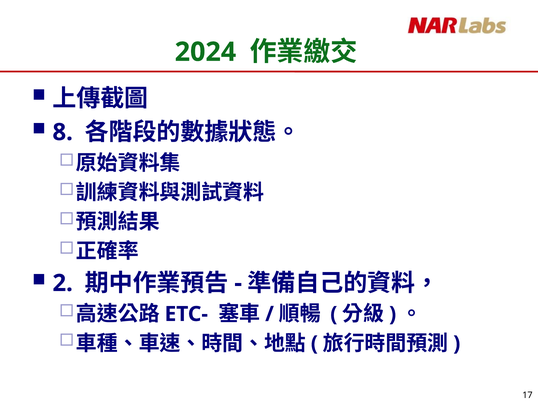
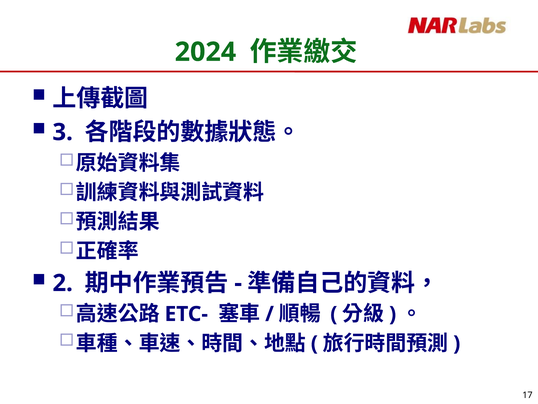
8: 8 -> 3
